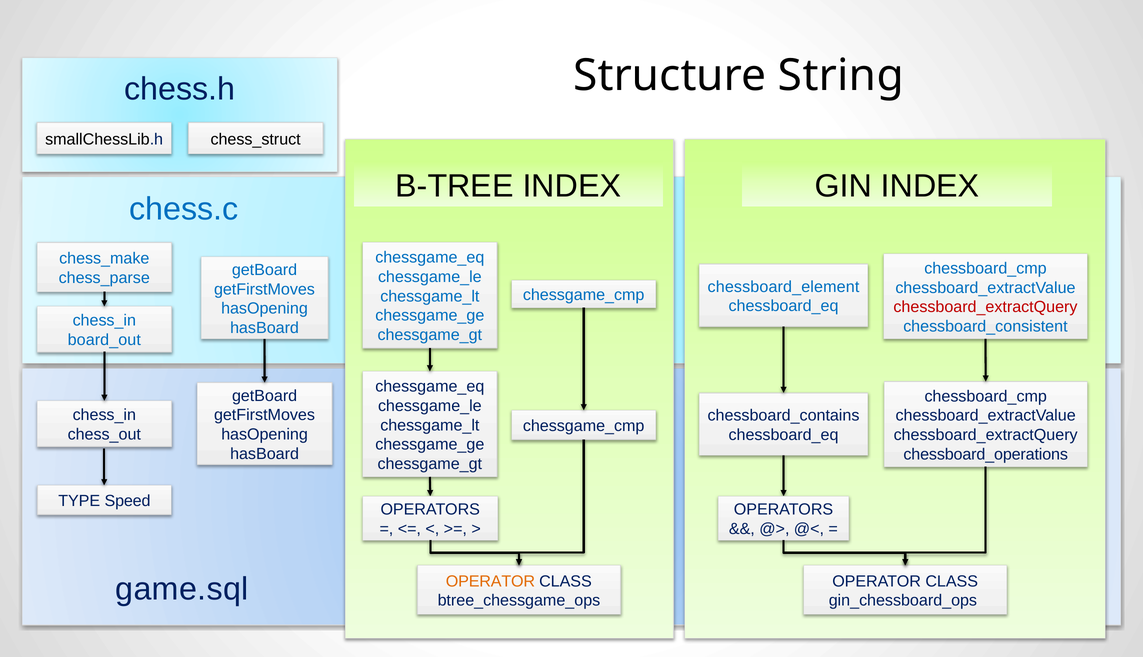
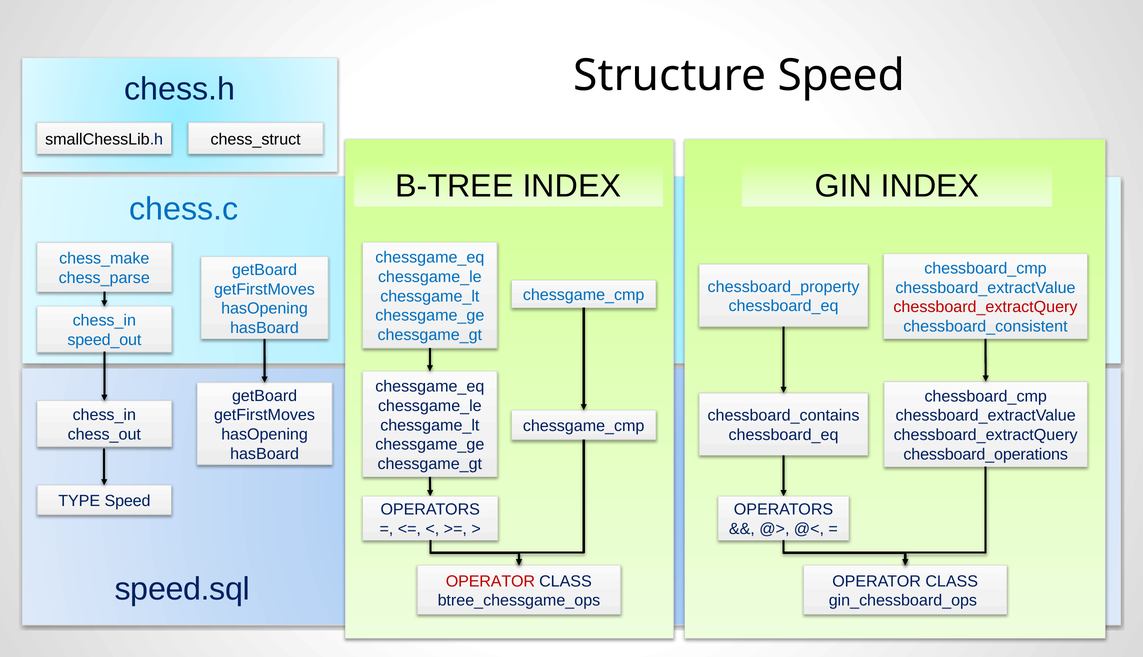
Structure String: String -> Speed
chessboard_element: chessboard_element -> chessboard_property
board_out: board_out -> speed_out
OPERATOR at (490, 581) colour: orange -> red
game.sql: game.sql -> speed.sql
